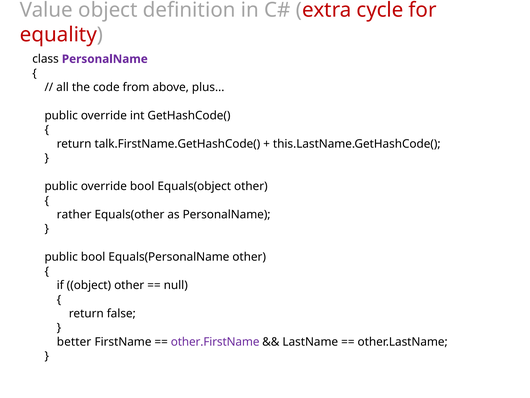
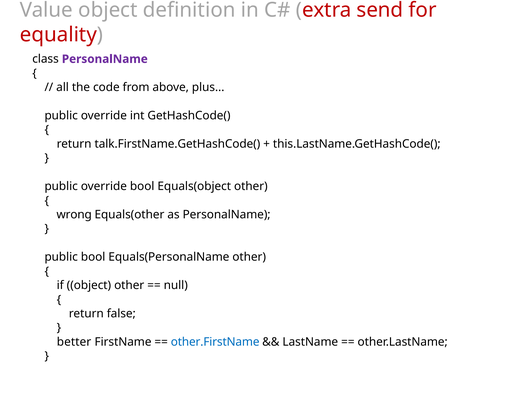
cycle: cycle -> send
rather: rather -> wrong
other.FirstName colour: purple -> blue
